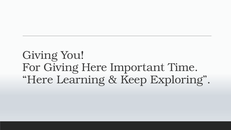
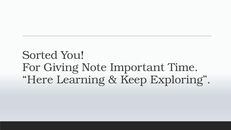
Giving at (40, 55): Giving -> Sorted
Giving Here: Here -> Note
